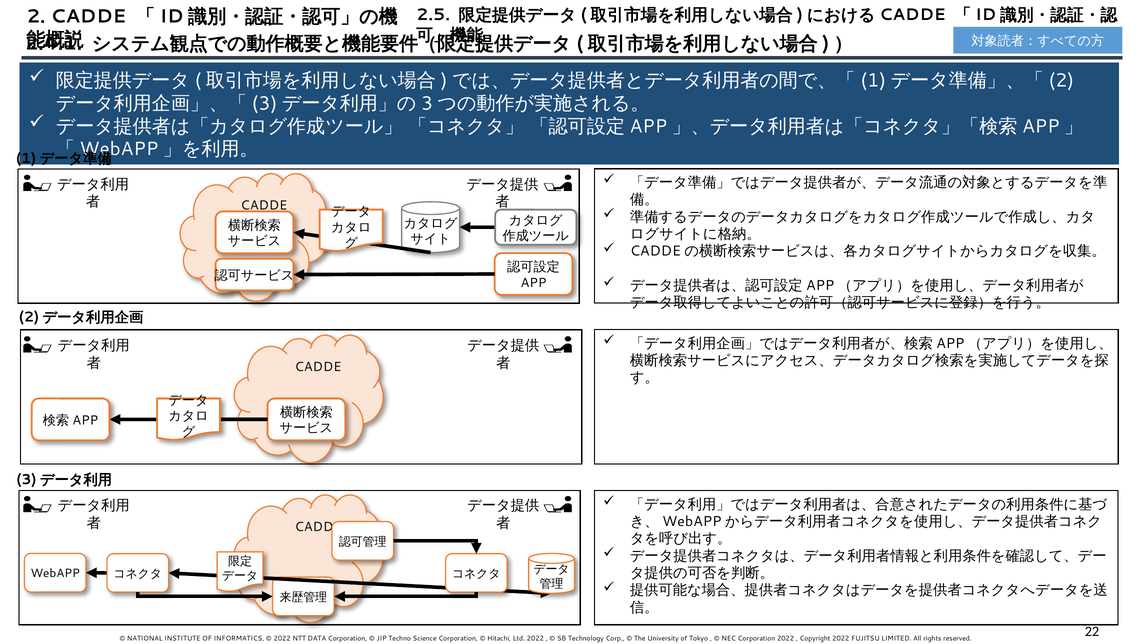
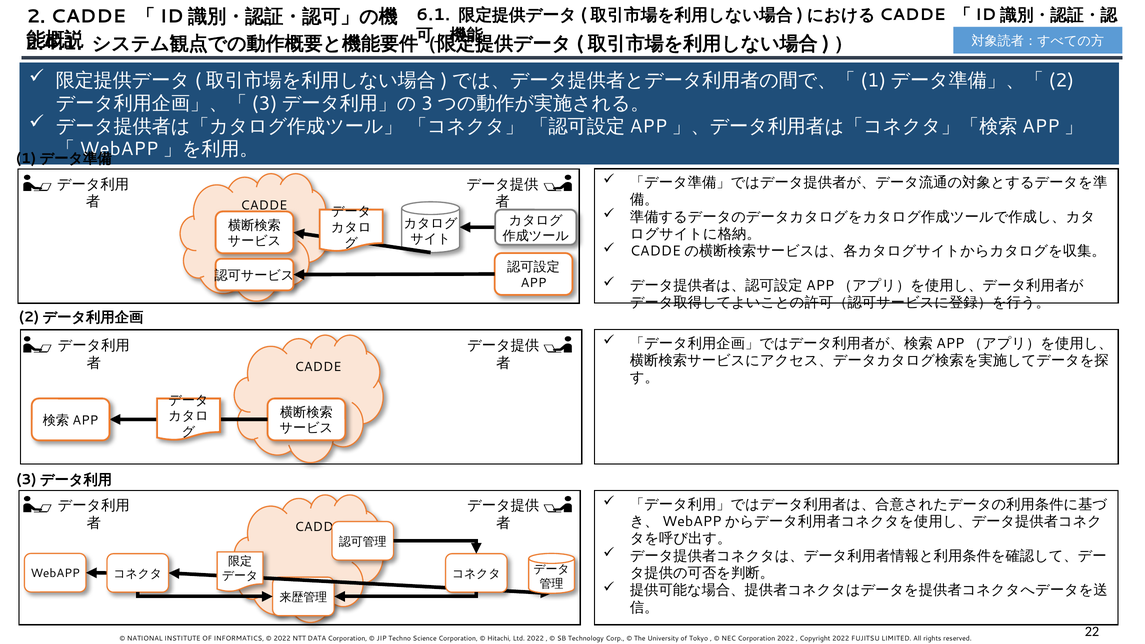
2.5: 2.5 -> 6.1
